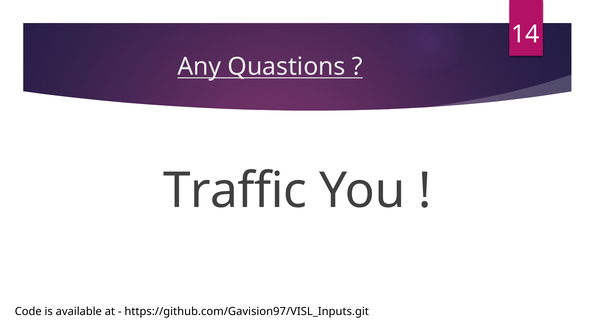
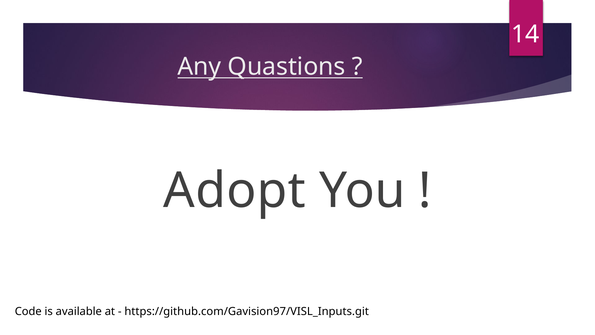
Traffic: Traffic -> Adopt
